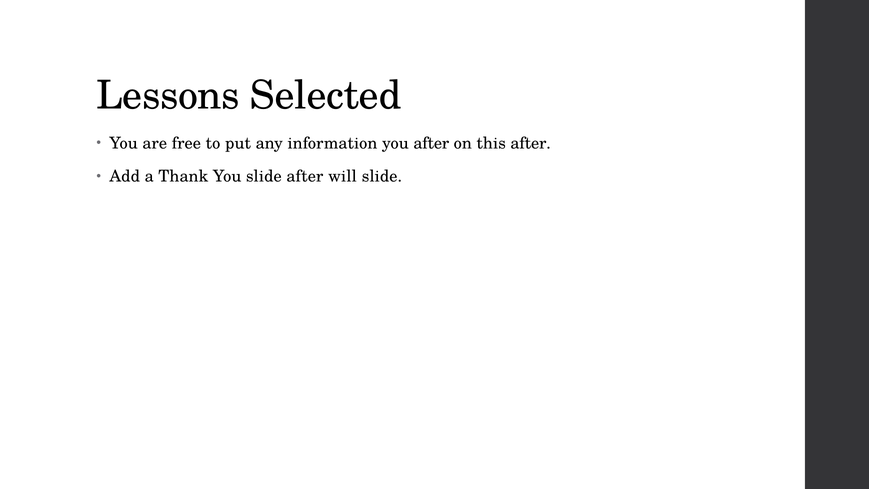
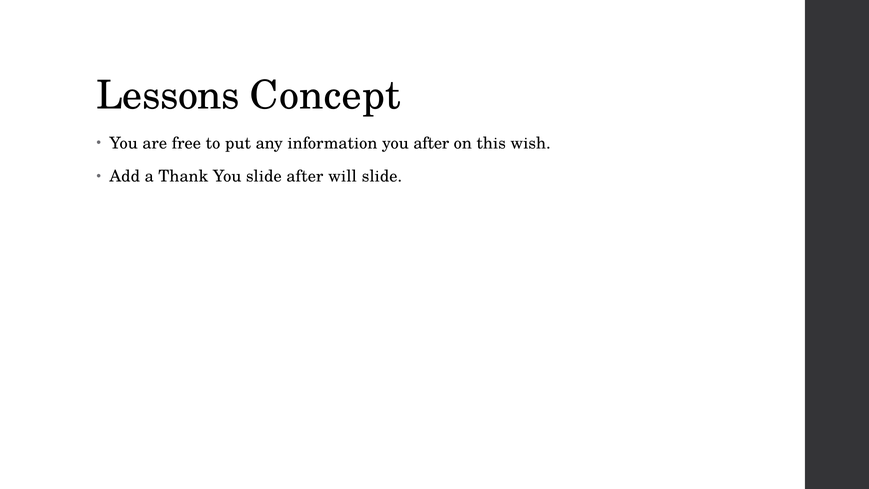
Selected: Selected -> Concept
this after: after -> wish
